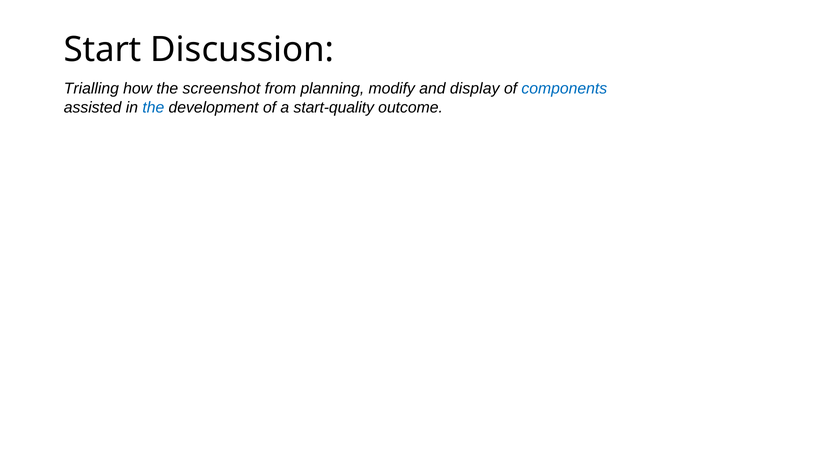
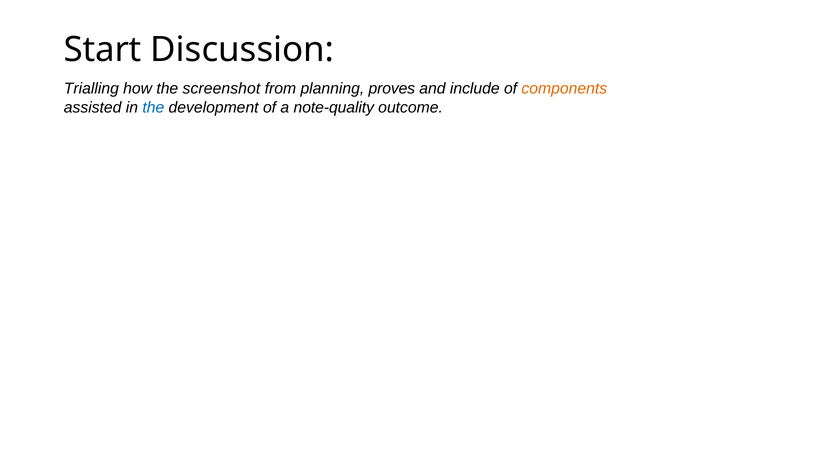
modify: modify -> proves
display: display -> include
components colour: blue -> orange
start-quality: start-quality -> note-quality
